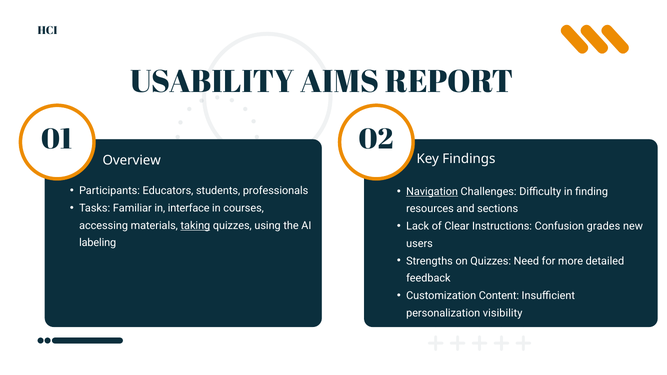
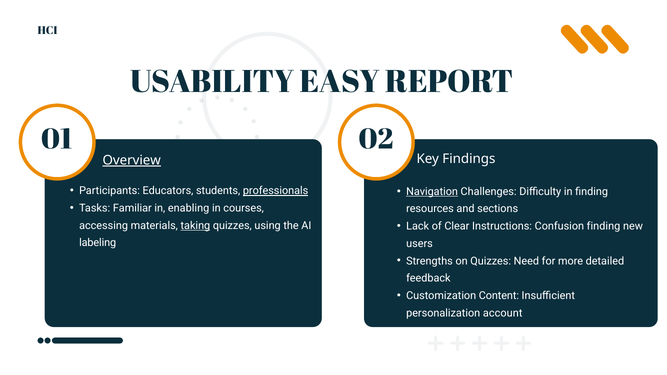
AIMS: AIMS -> EASY
Overview underline: none -> present
professionals underline: none -> present
interface: interface -> enabling
Confusion grades: grades -> finding
visibility: visibility -> account
